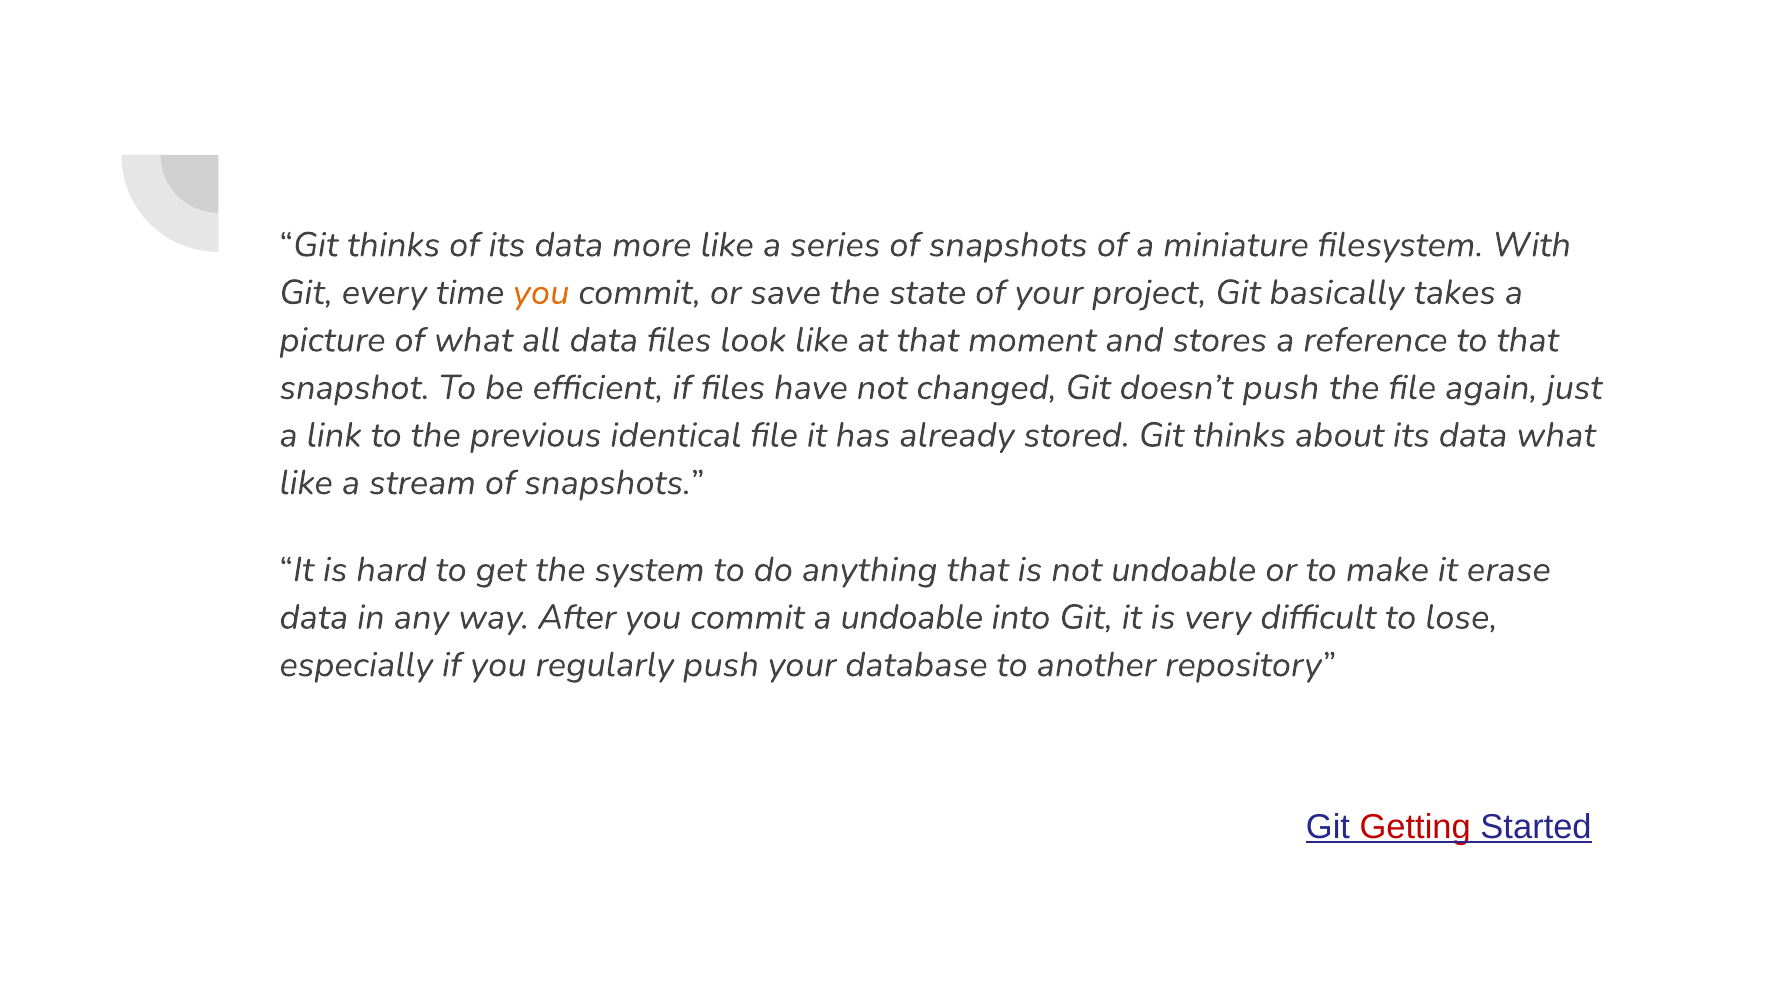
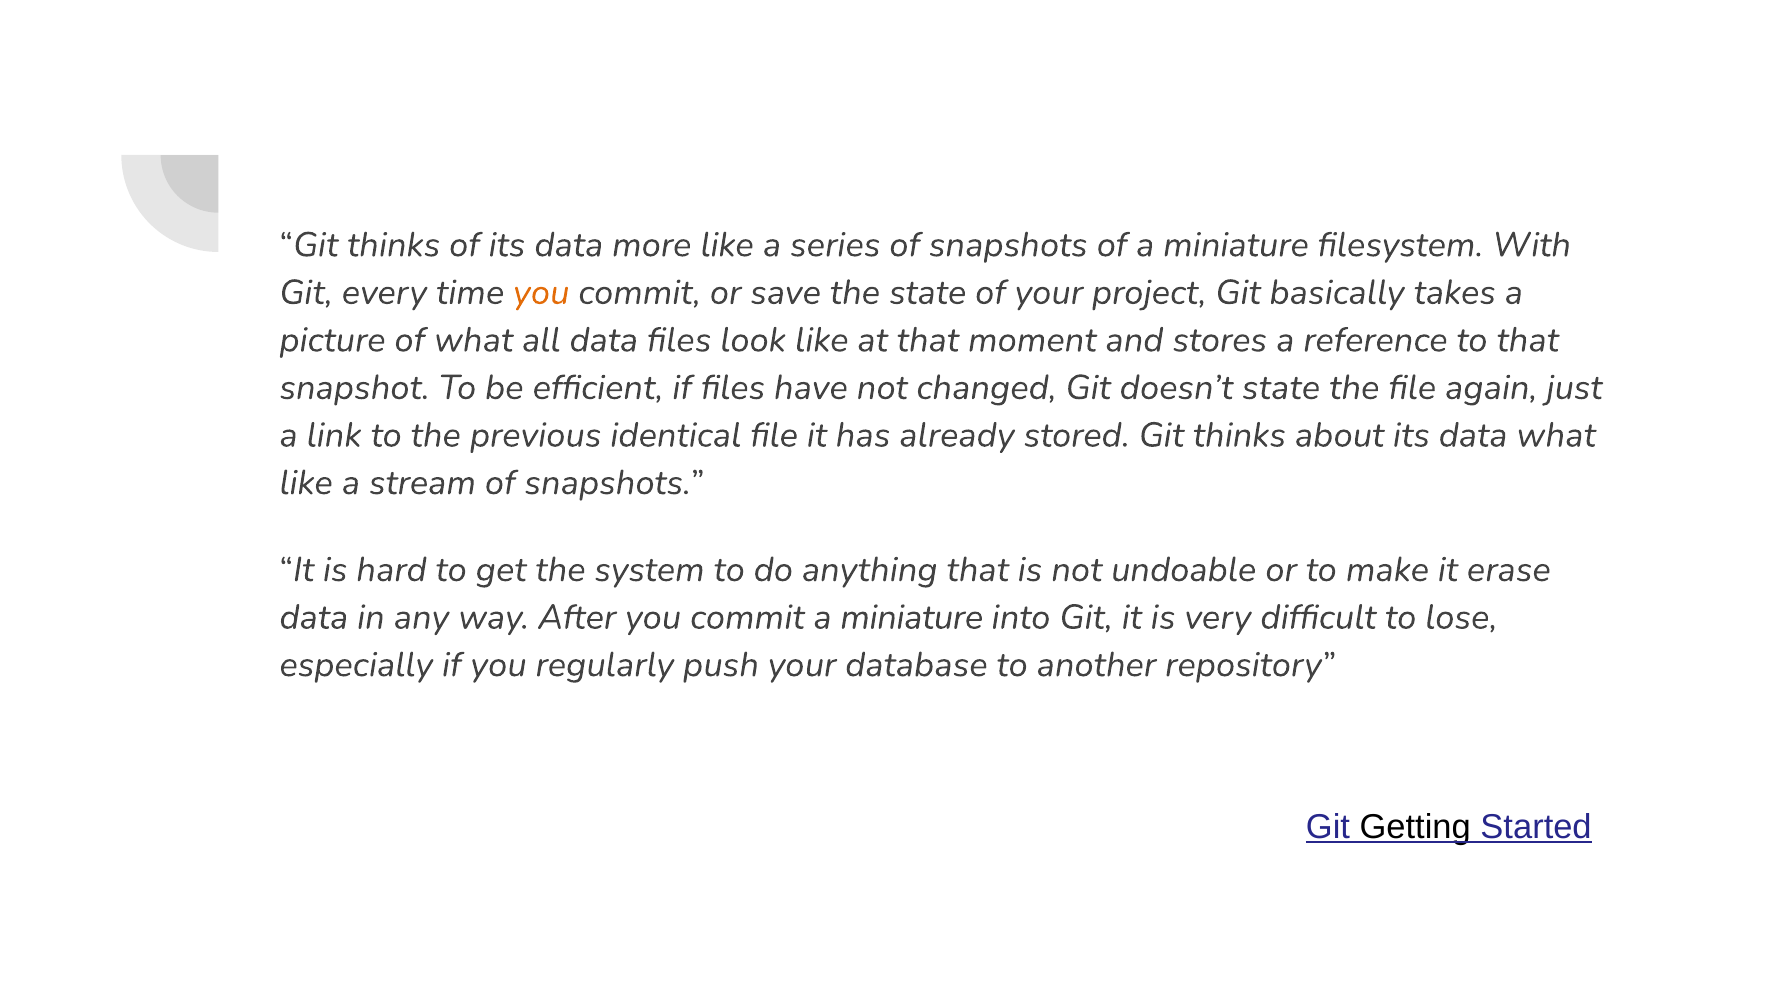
doesn’t push: push -> state
commit a undoable: undoable -> miniature
Getting colour: red -> black
